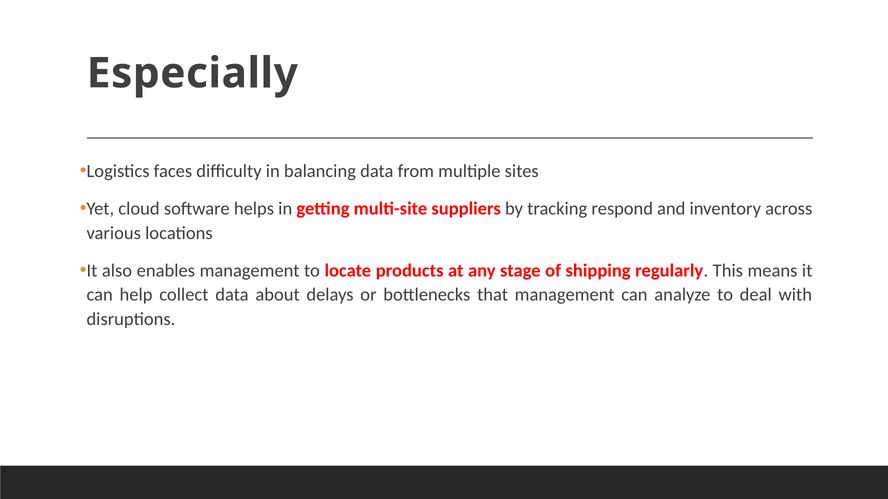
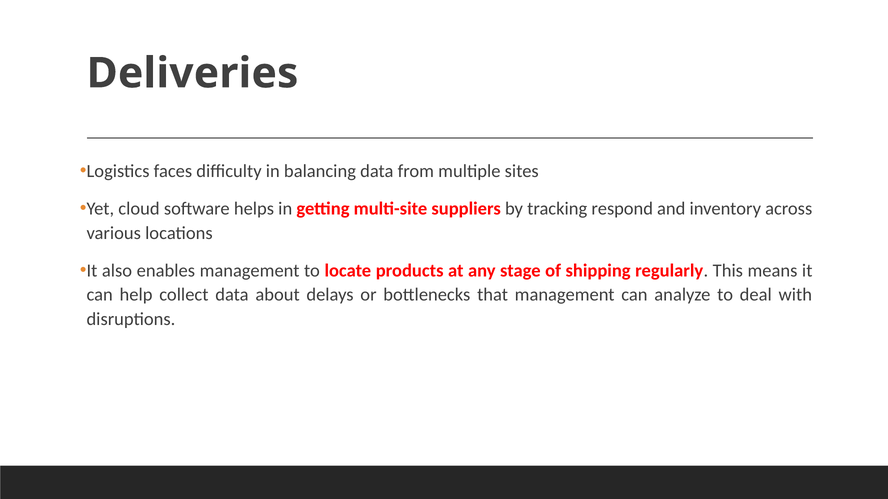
Especially: Especially -> Deliveries
